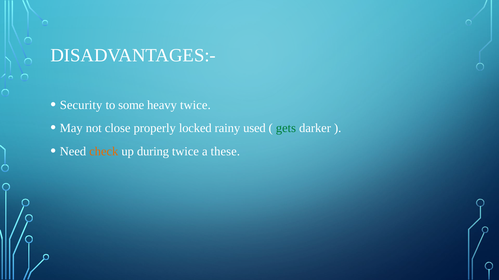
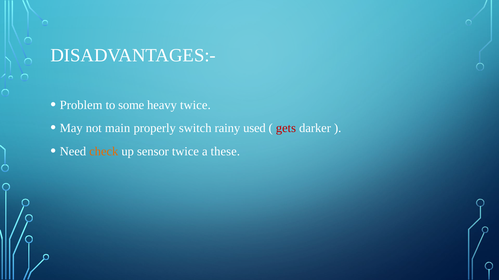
Security: Security -> Problem
close: close -> main
locked: locked -> switch
gets colour: green -> red
during: during -> sensor
